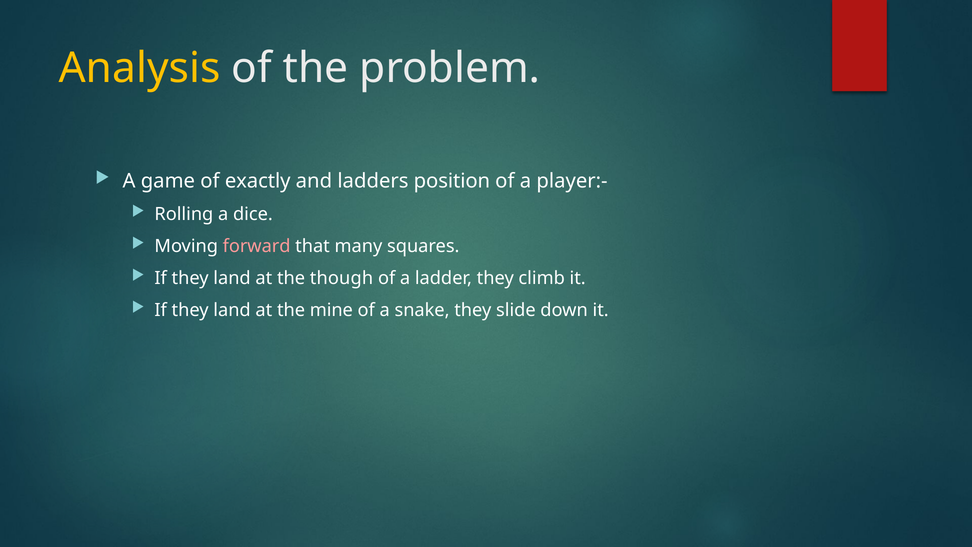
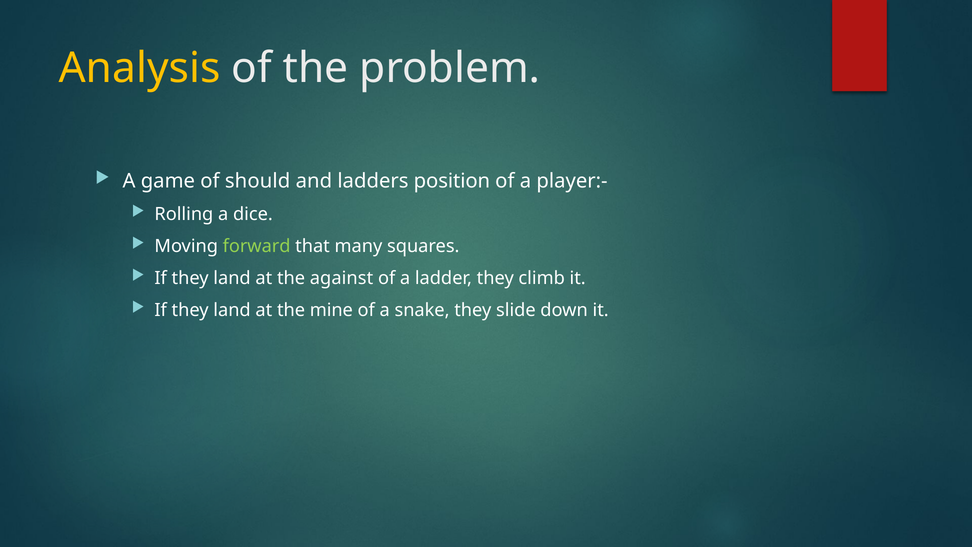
exactly: exactly -> should
forward colour: pink -> light green
though: though -> against
